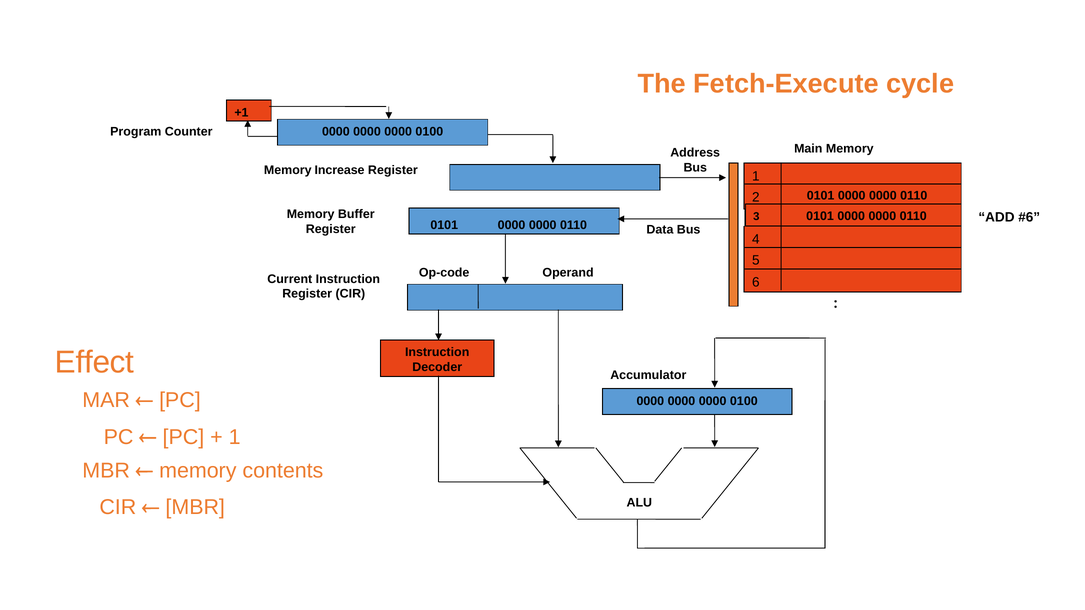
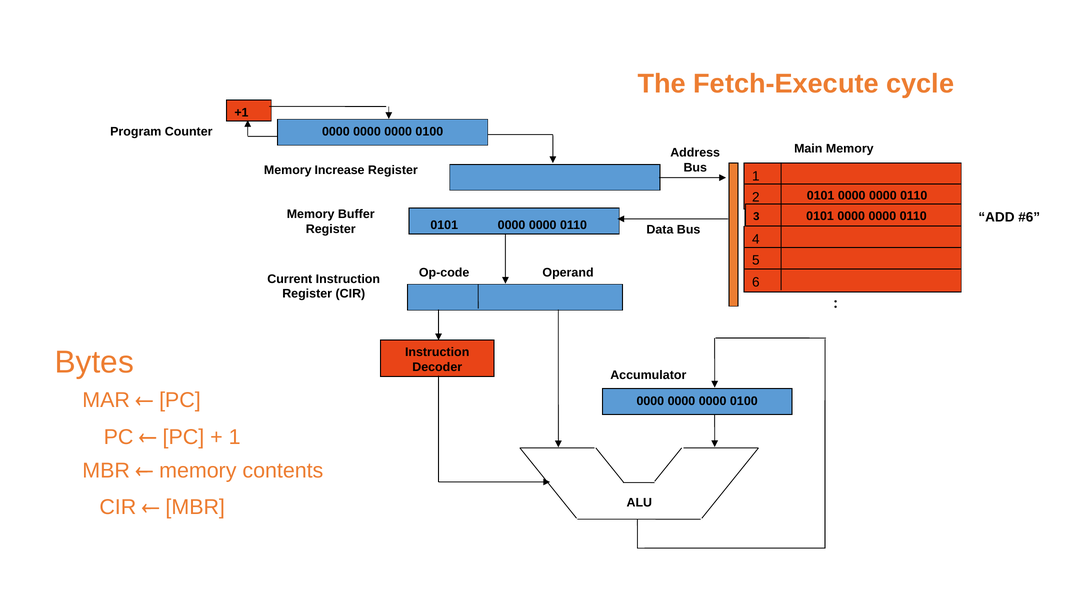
Effect: Effect -> Bytes
